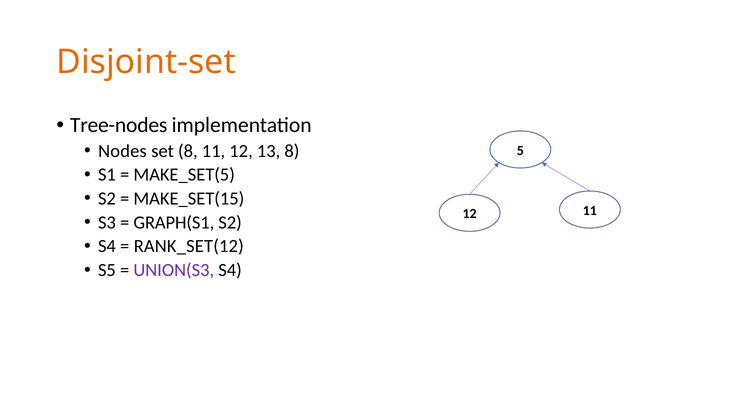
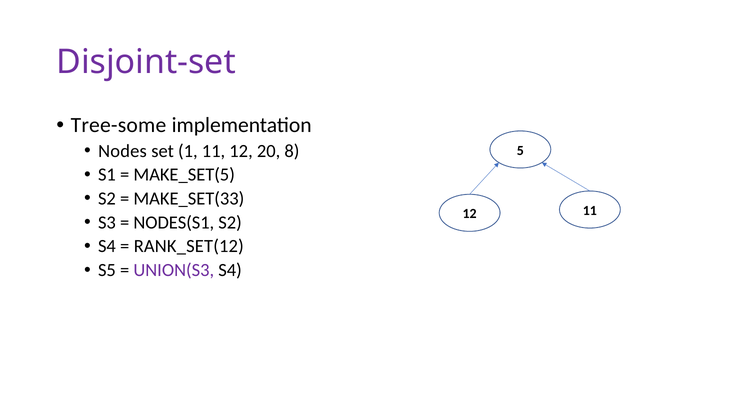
Disjoint-set colour: orange -> purple
Tree-nodes: Tree-nodes -> Tree-some
set 8: 8 -> 1
13: 13 -> 20
MAKE_SET(15: MAKE_SET(15 -> MAKE_SET(33
GRAPH(S1: GRAPH(S1 -> NODES(S1
